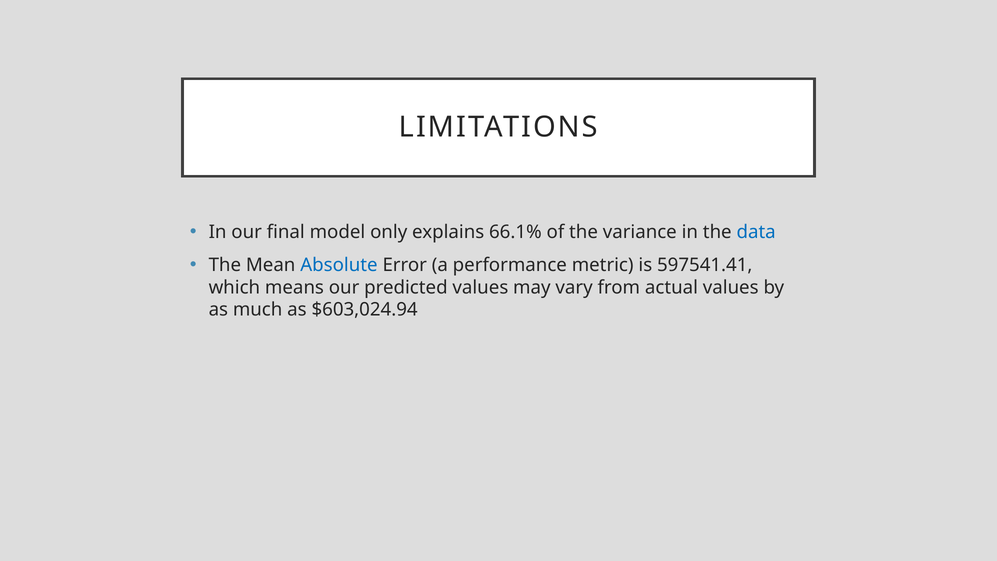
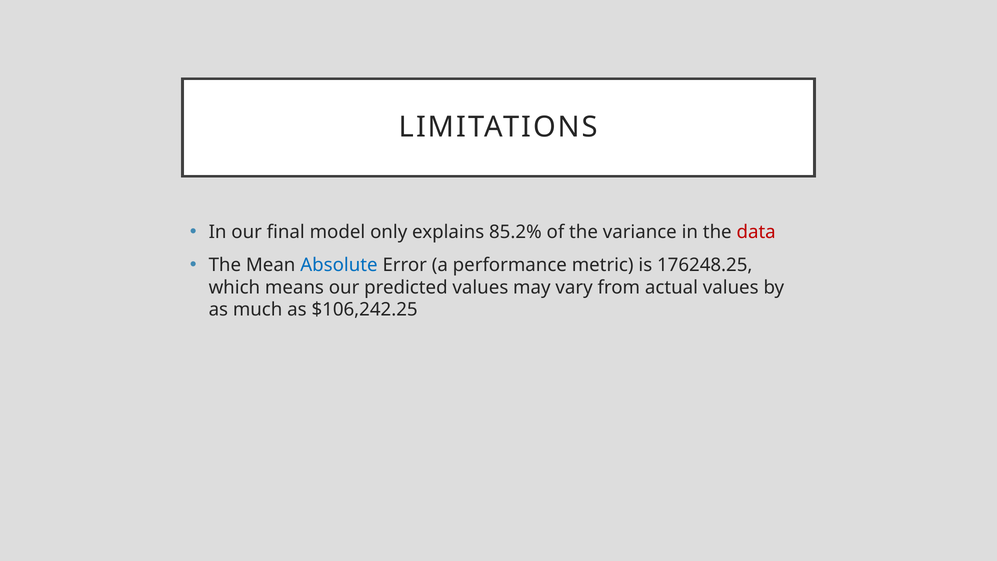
66.1%: 66.1% -> 85.2%
data colour: blue -> red
597541.41: 597541.41 -> 176248.25
$603,024.94: $603,024.94 -> $106,242.25
